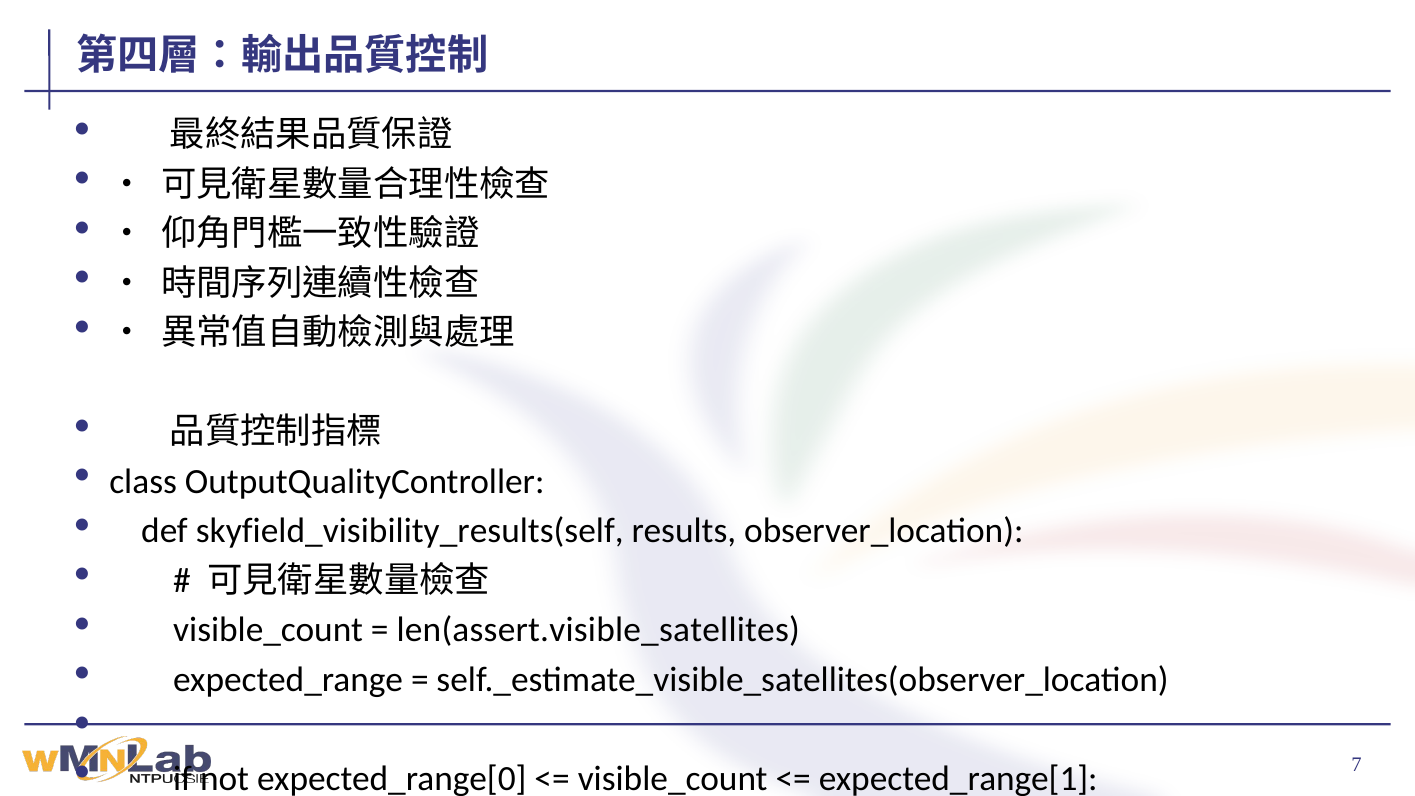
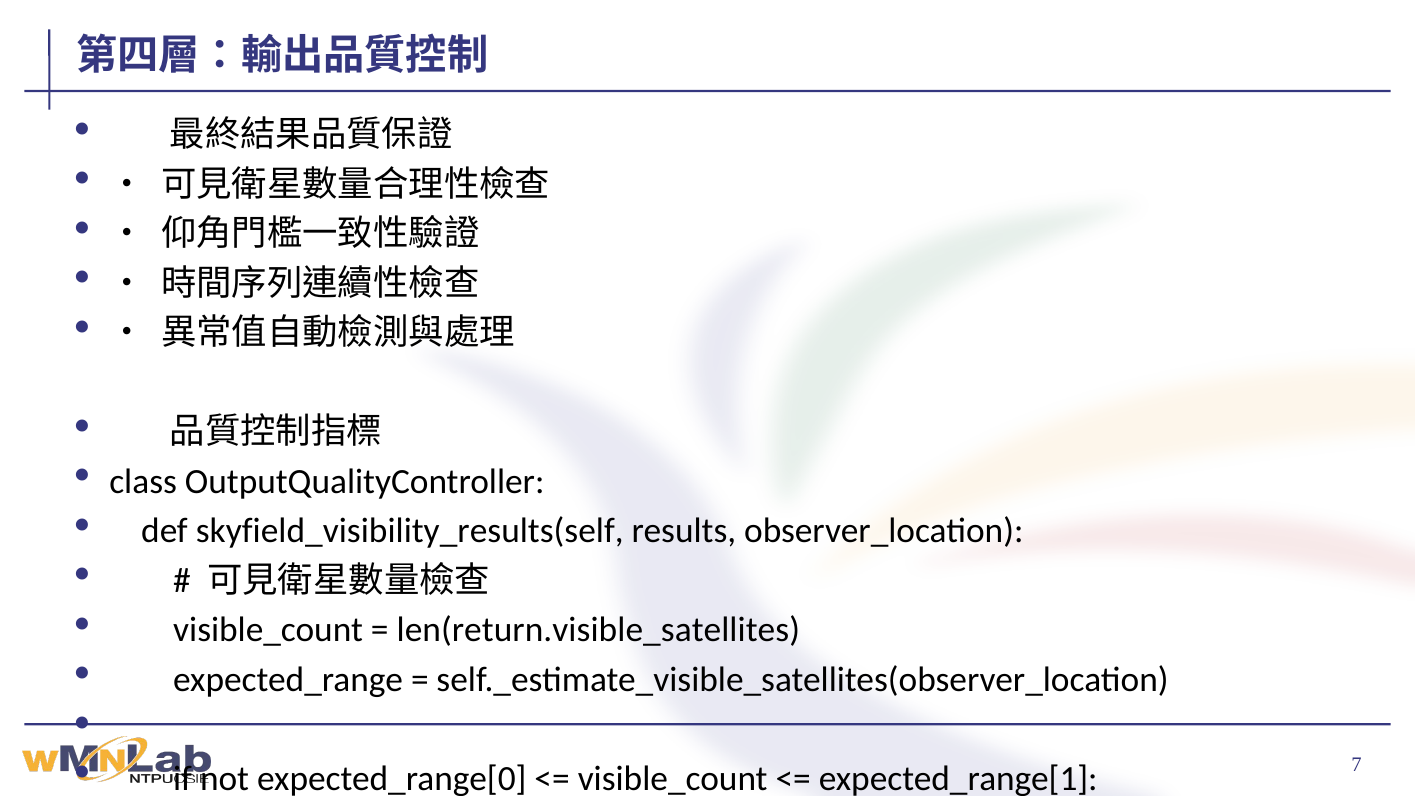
len(assert.visible_satellites: len(assert.visible_satellites -> len(return.visible_satellites
